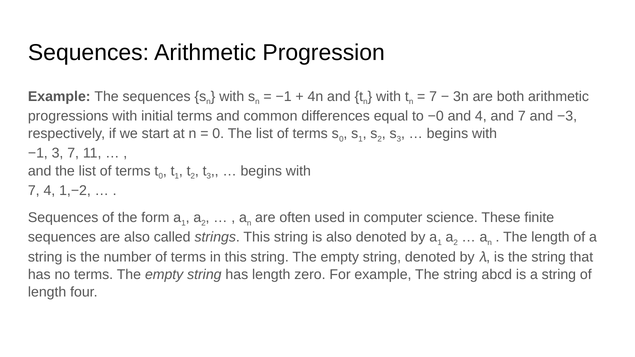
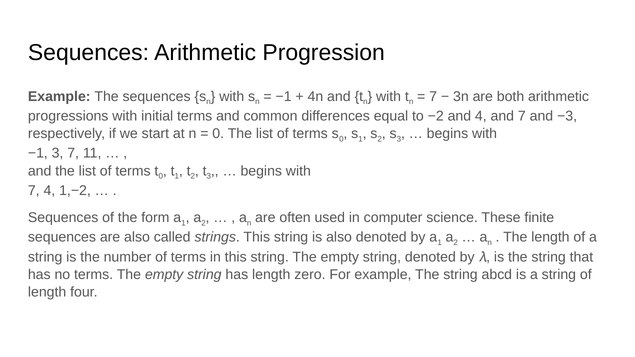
−0: −0 -> −2
